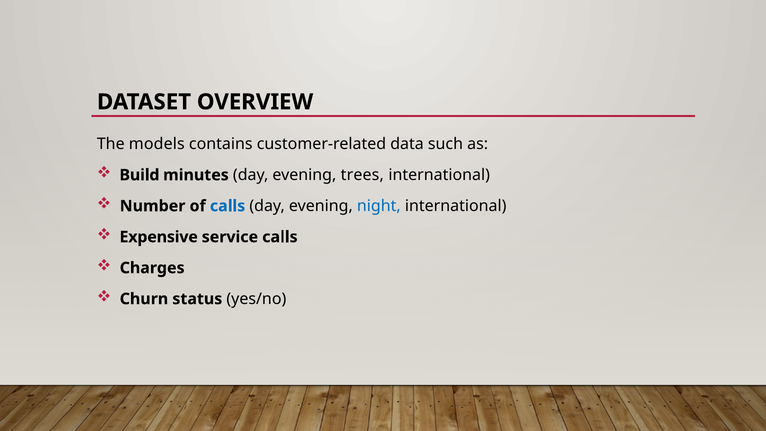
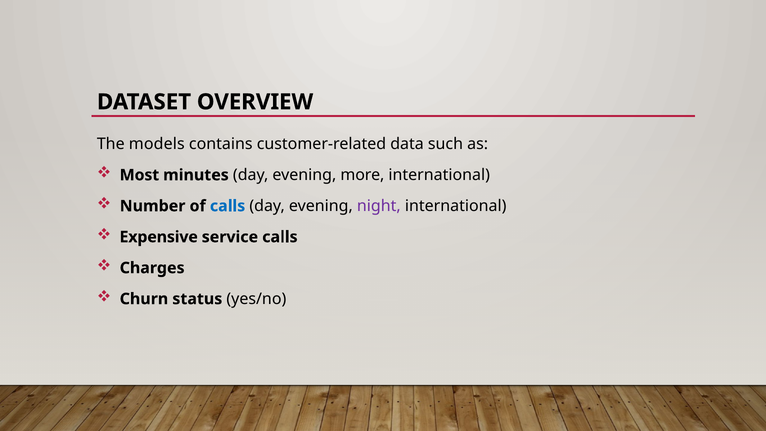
Build: Build -> Most
trees: trees -> more
night colour: blue -> purple
